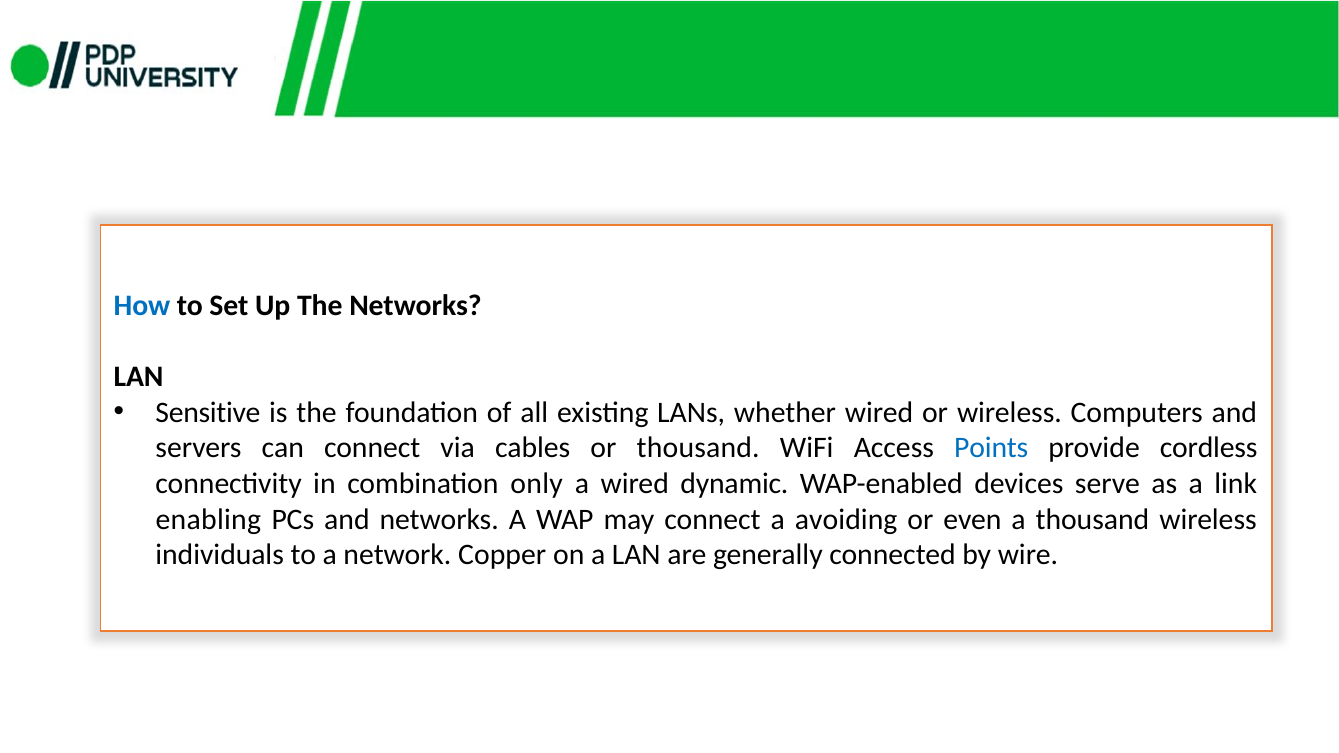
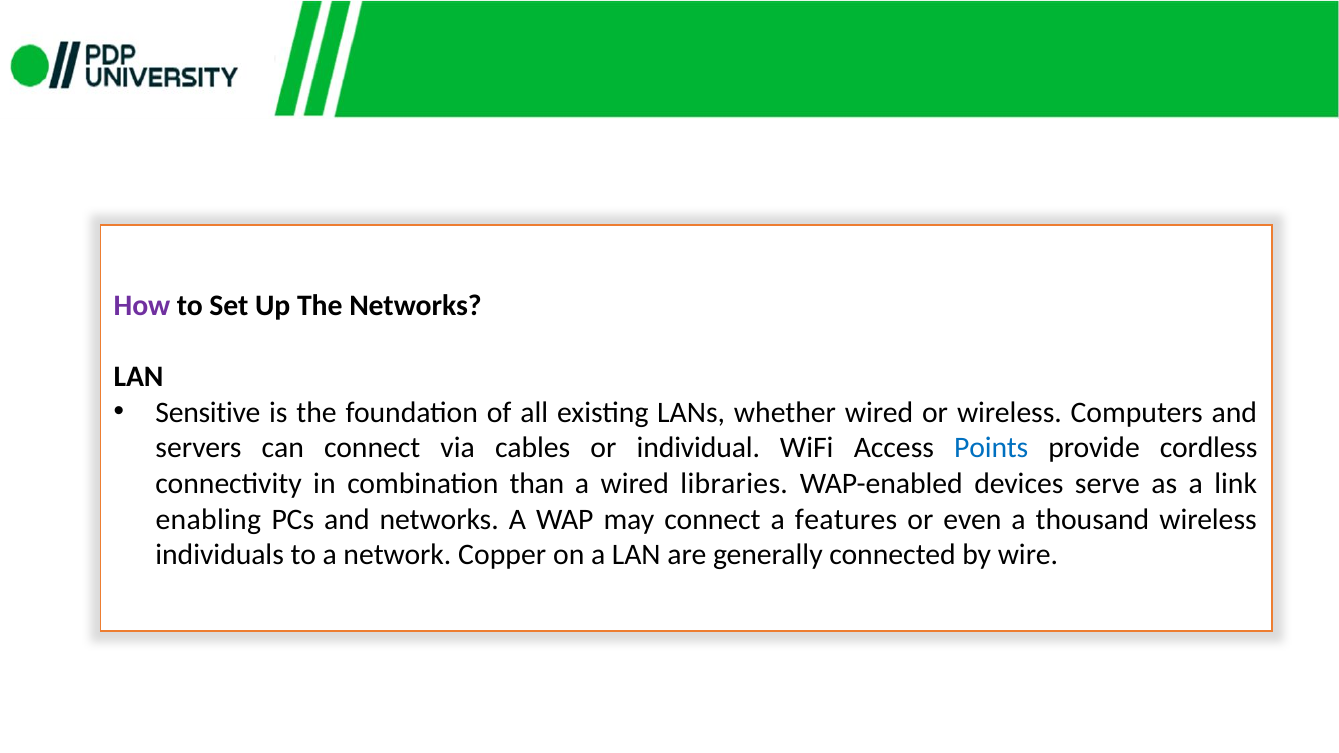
How colour: blue -> purple
or thousand: thousand -> individual
only: only -> than
dynamic: dynamic -> libraries
avoiding: avoiding -> features
